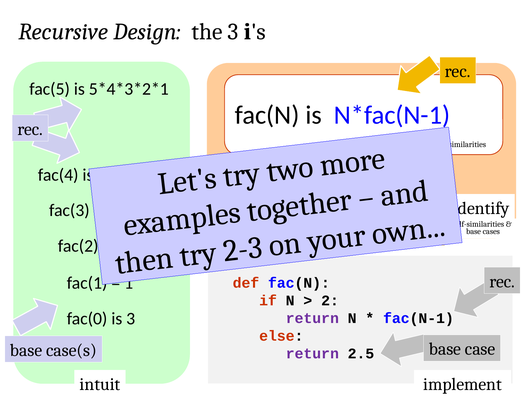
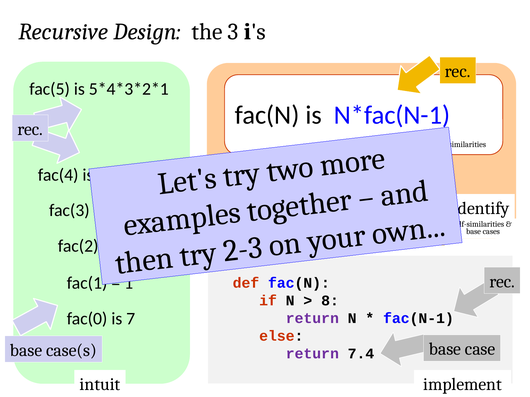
2: 2 -> 8
is 3: 3 -> 7
2.5: 2.5 -> 7.4
